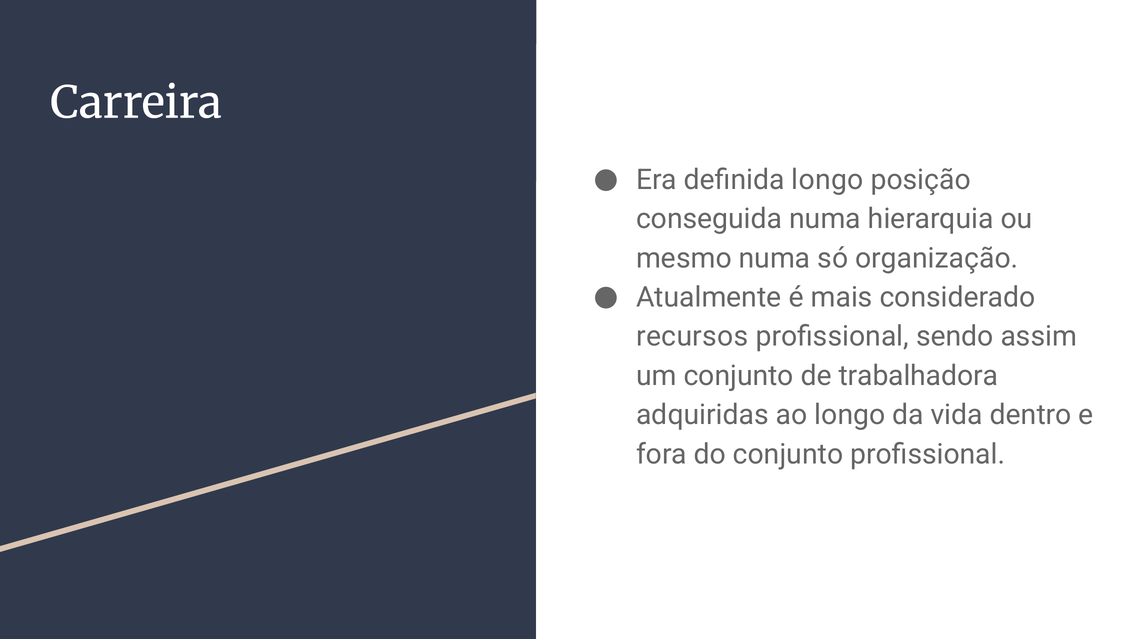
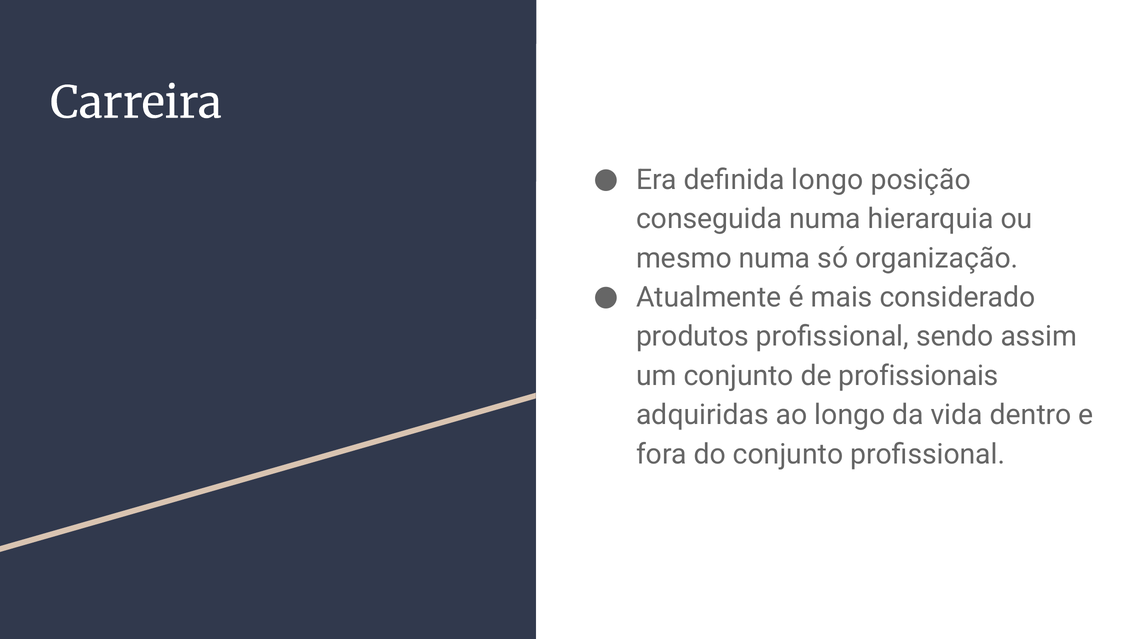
recursos: recursos -> produtos
trabalhadora: trabalhadora -> profissionais
